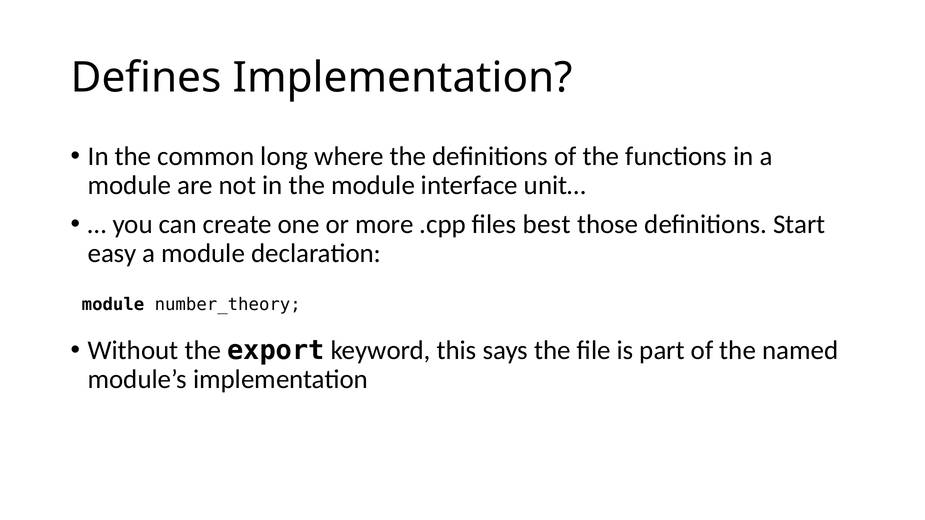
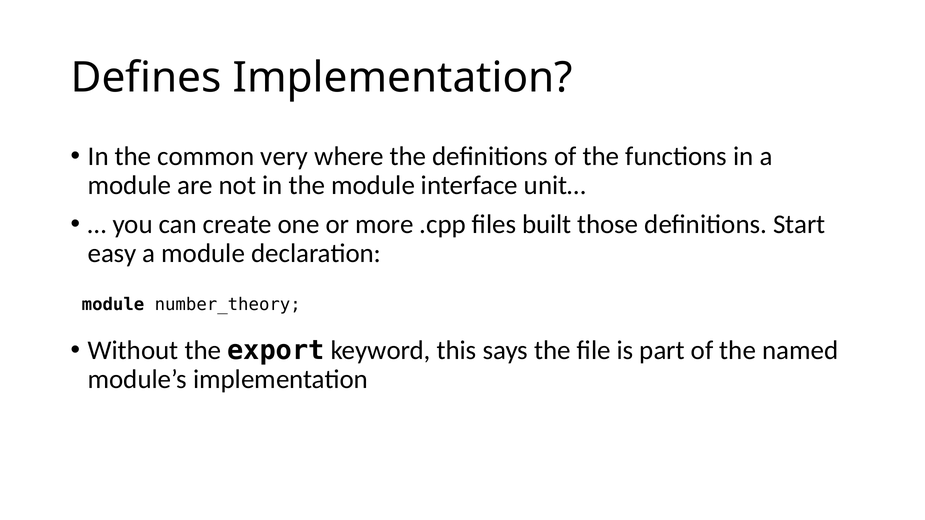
long: long -> very
best: best -> built
